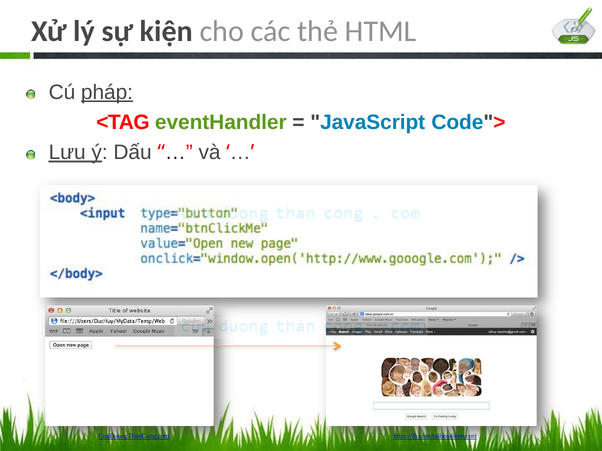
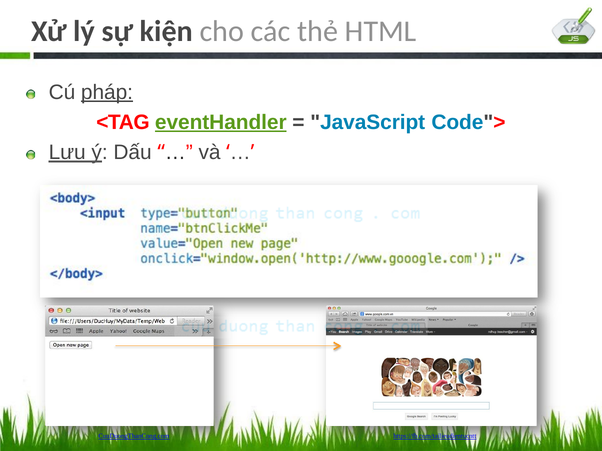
eventHandler underline: none -> present
